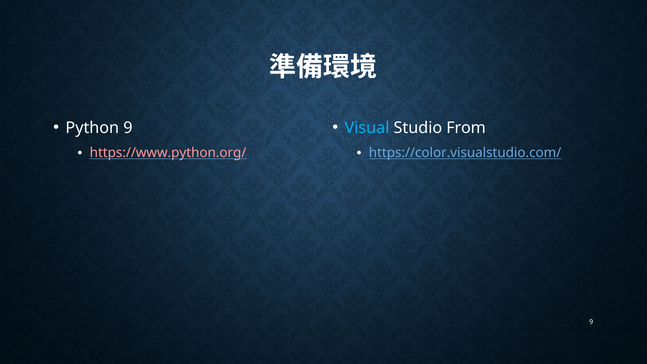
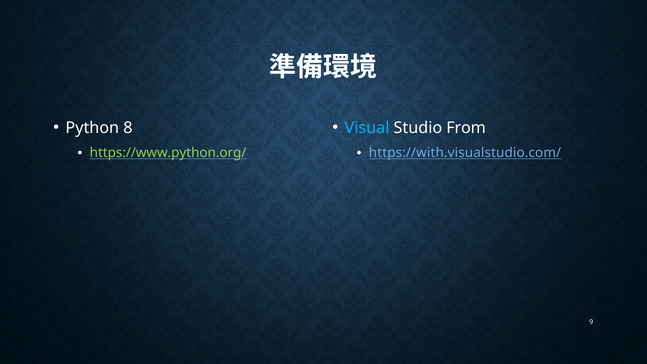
Python 9: 9 -> 8
https://www.python.org/ colour: pink -> light green
https://color.visualstudio.com/: https://color.visualstudio.com/ -> https://with.visualstudio.com/
